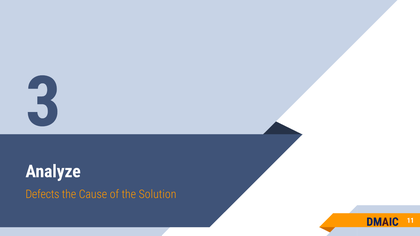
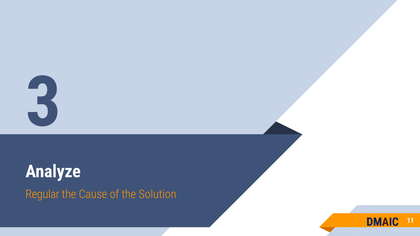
Defects: Defects -> Regular
